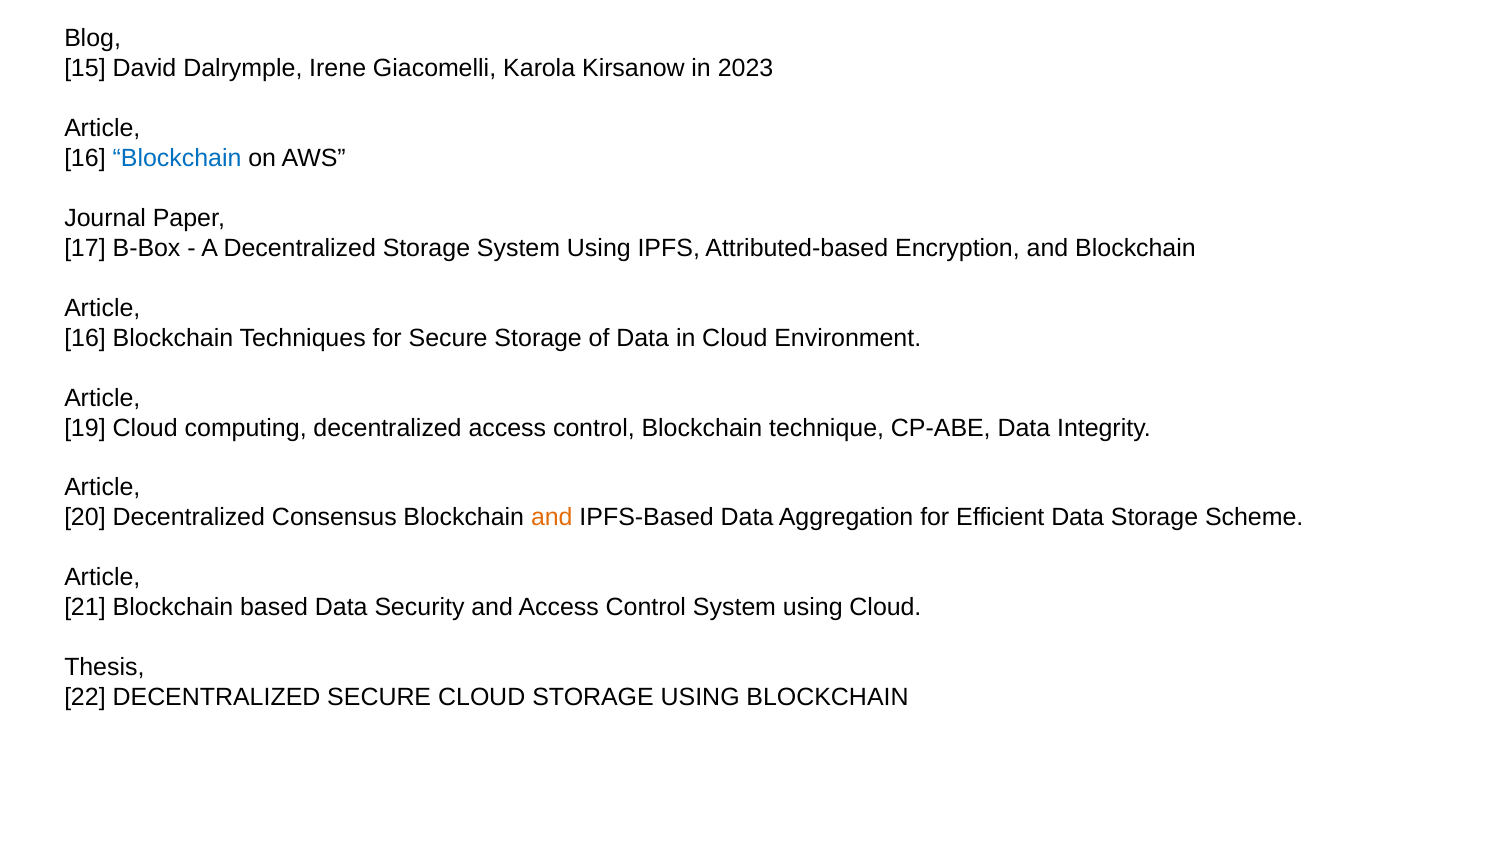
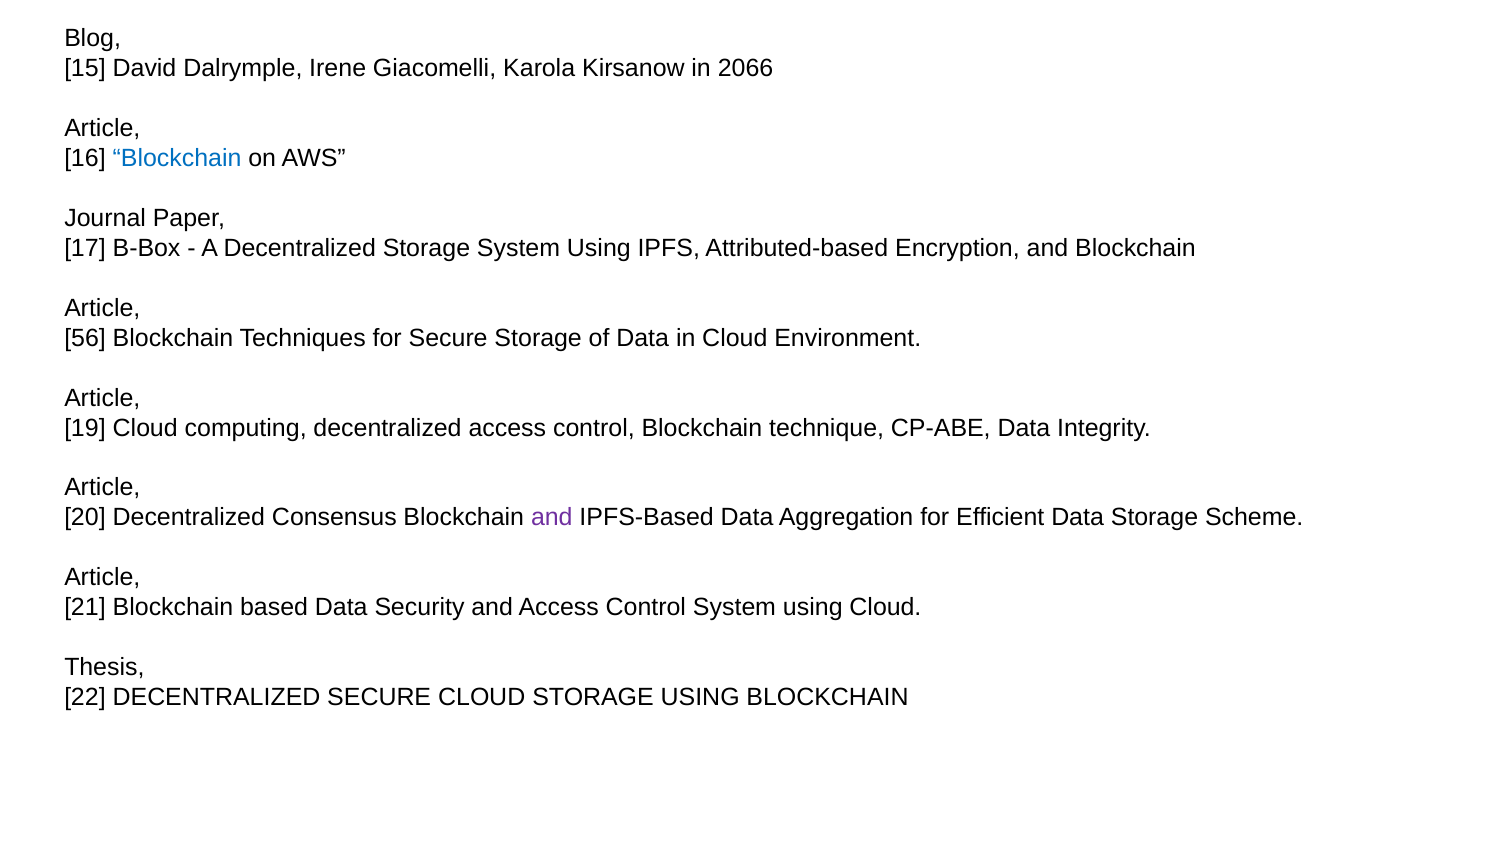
2023: 2023 -> 2066
16 at (85, 338): 16 -> 56
and at (552, 518) colour: orange -> purple
